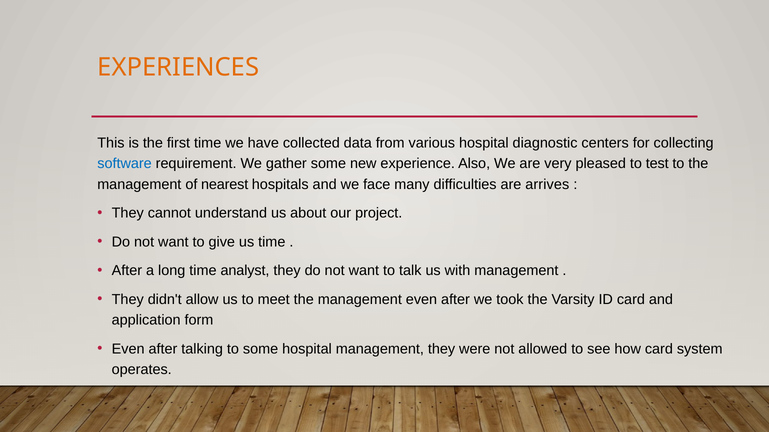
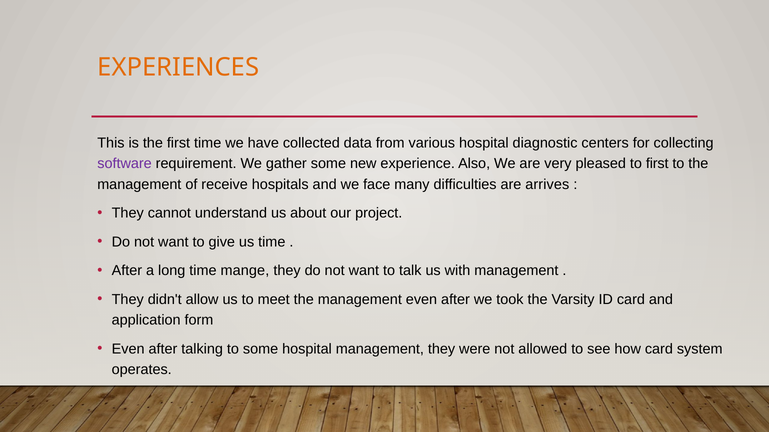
software colour: blue -> purple
to test: test -> first
nearest: nearest -> receive
analyst: analyst -> mange
